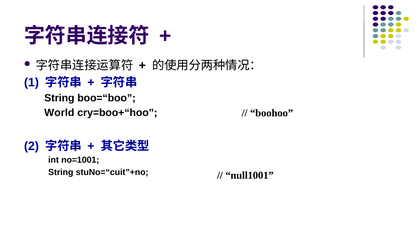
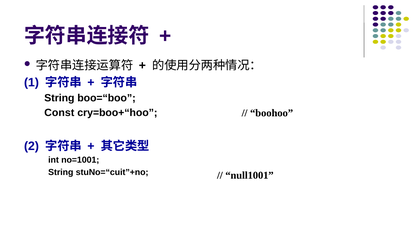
World: World -> Const
